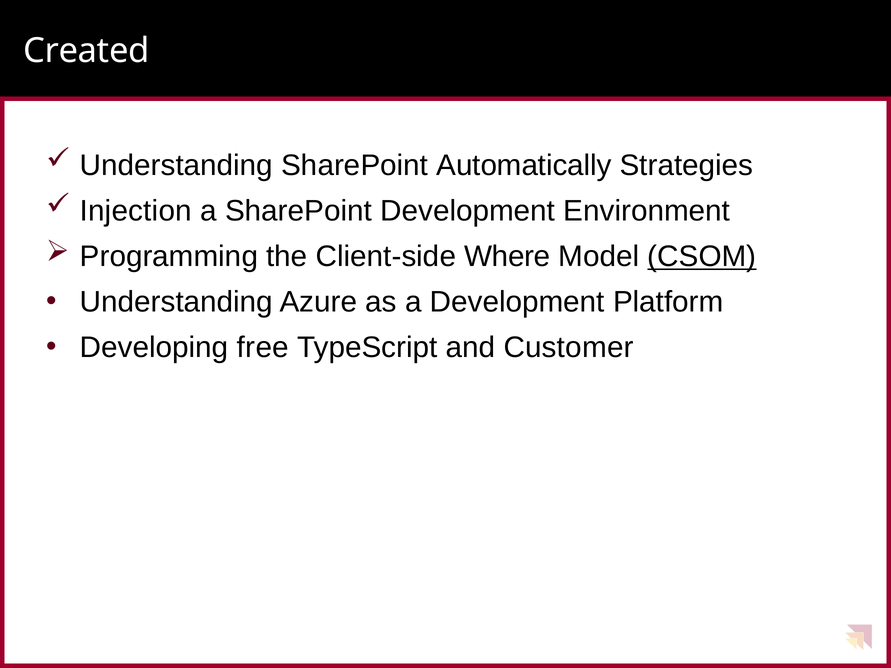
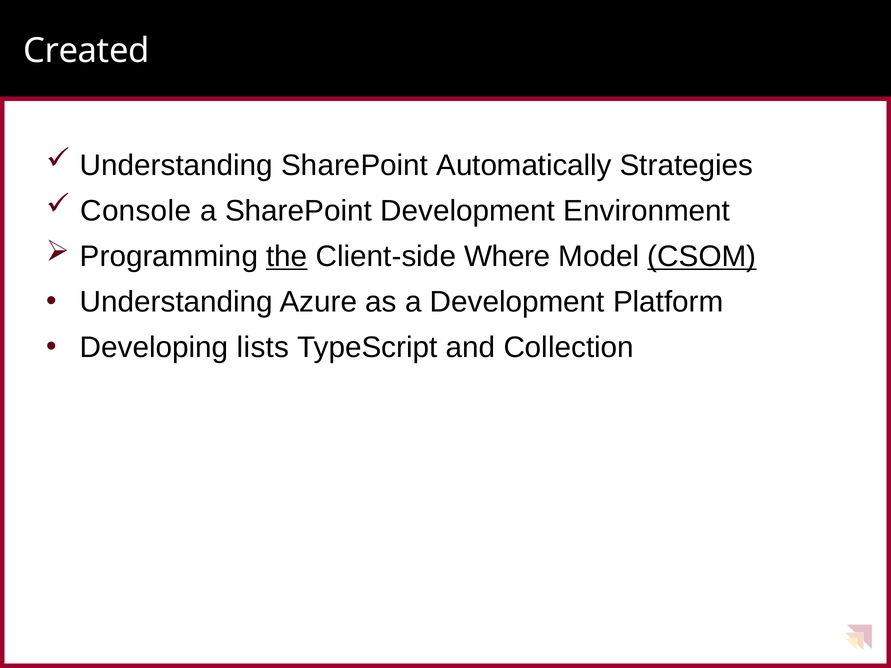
Injection: Injection -> Console
the underline: none -> present
free: free -> lists
Customer: Customer -> Collection
